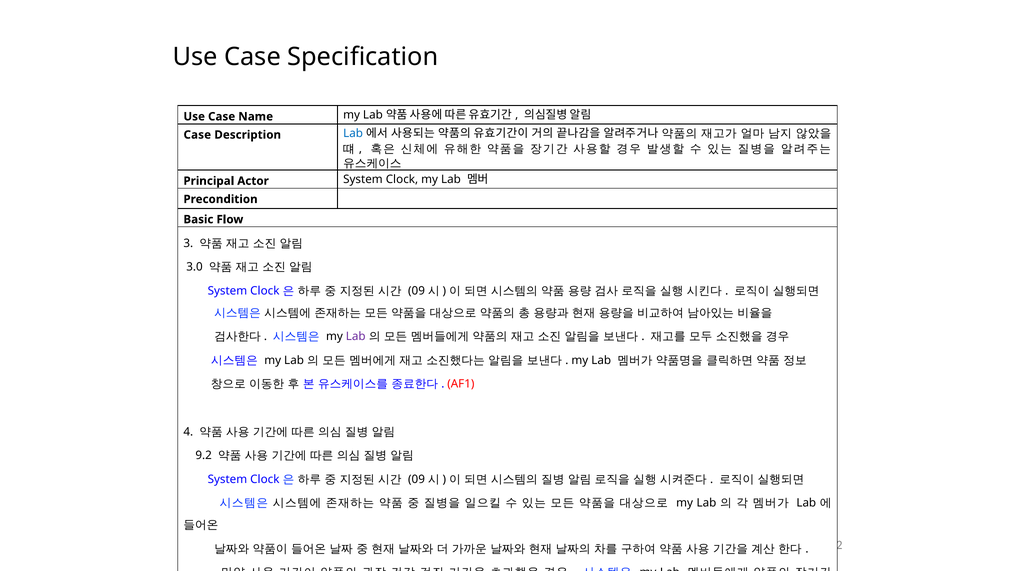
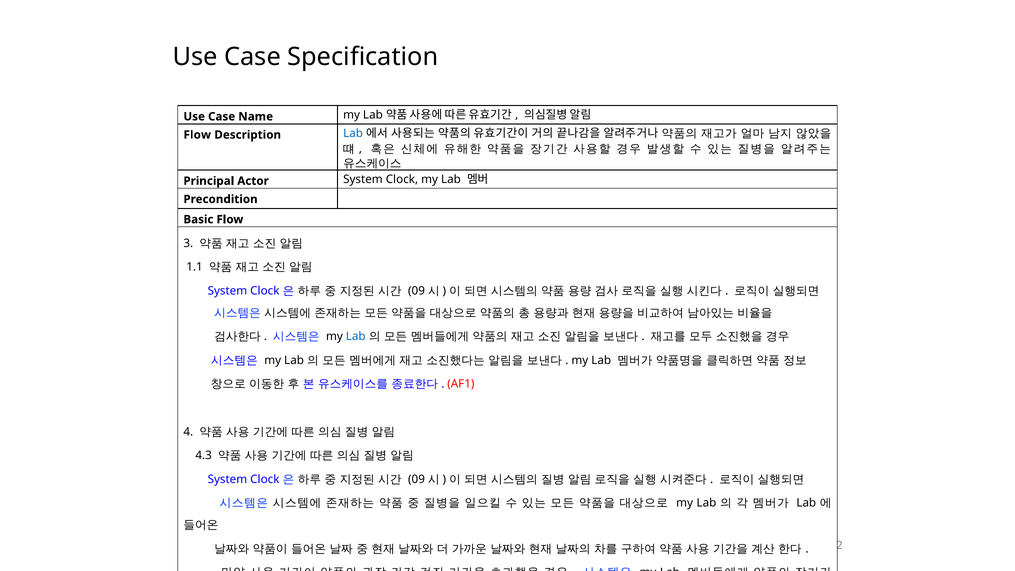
Case at (197, 135): Case -> Flow
3.0: 3.0 -> 1.1
Lab at (356, 337) colour: purple -> blue
9.2: 9.2 -> 4.3
